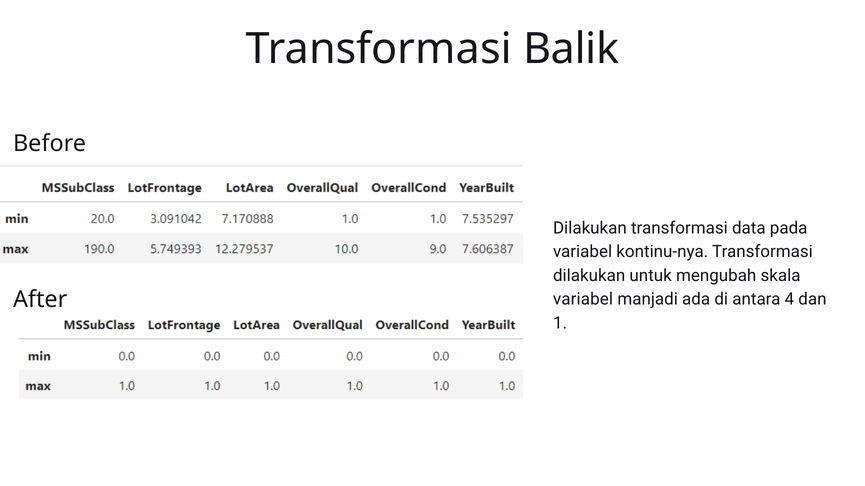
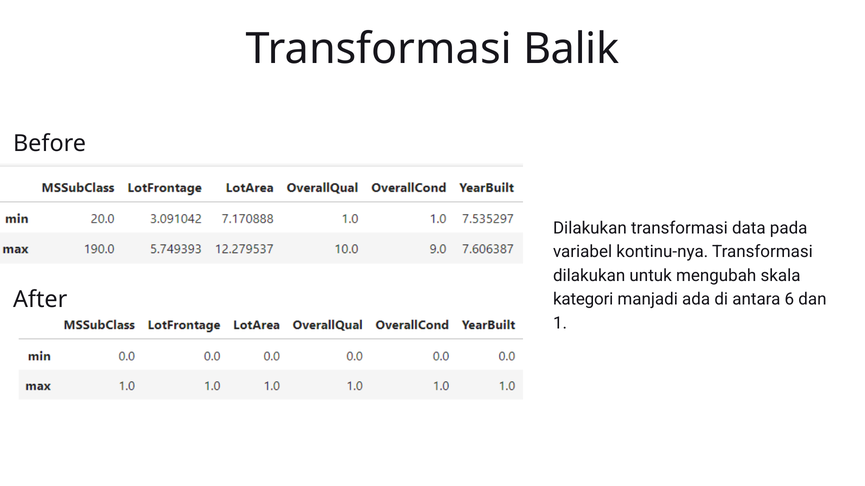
variabel at (583, 300): variabel -> kategori
4: 4 -> 6
